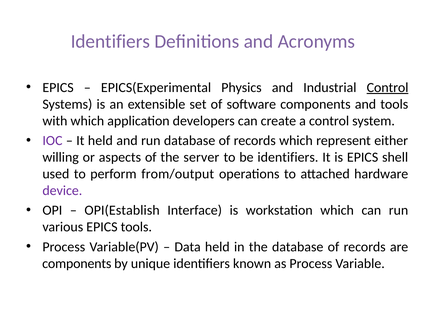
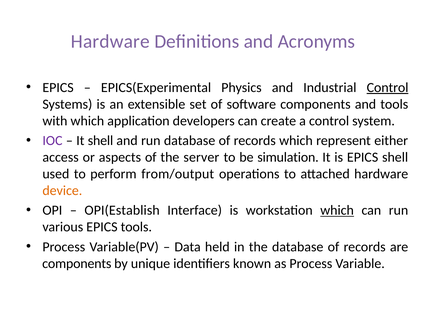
Identifiers at (110, 42): Identifiers -> Hardware
It held: held -> shell
willing: willing -> access
be identifiers: identifiers -> simulation
device colour: purple -> orange
which at (337, 211) underline: none -> present
